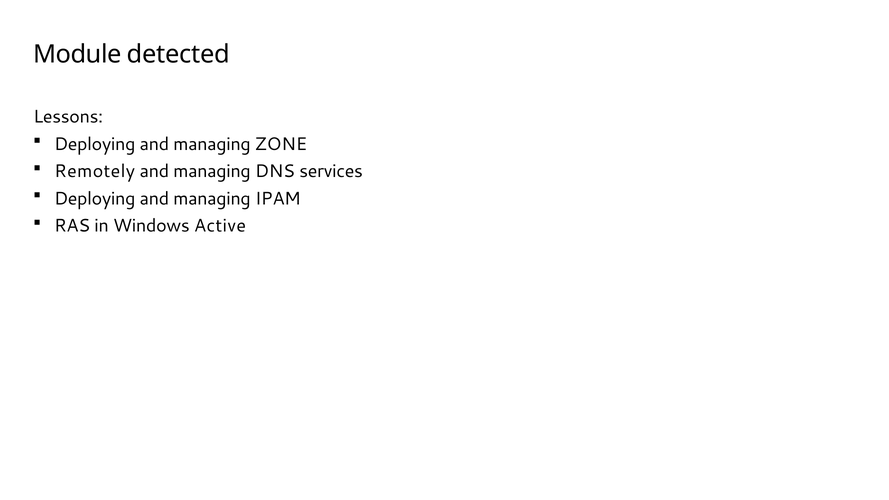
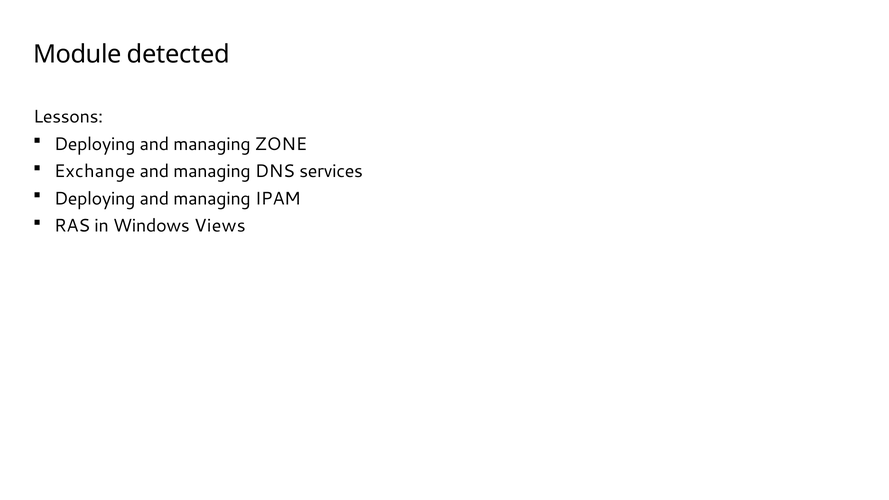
Remotely: Remotely -> Exchange
Active: Active -> Views
